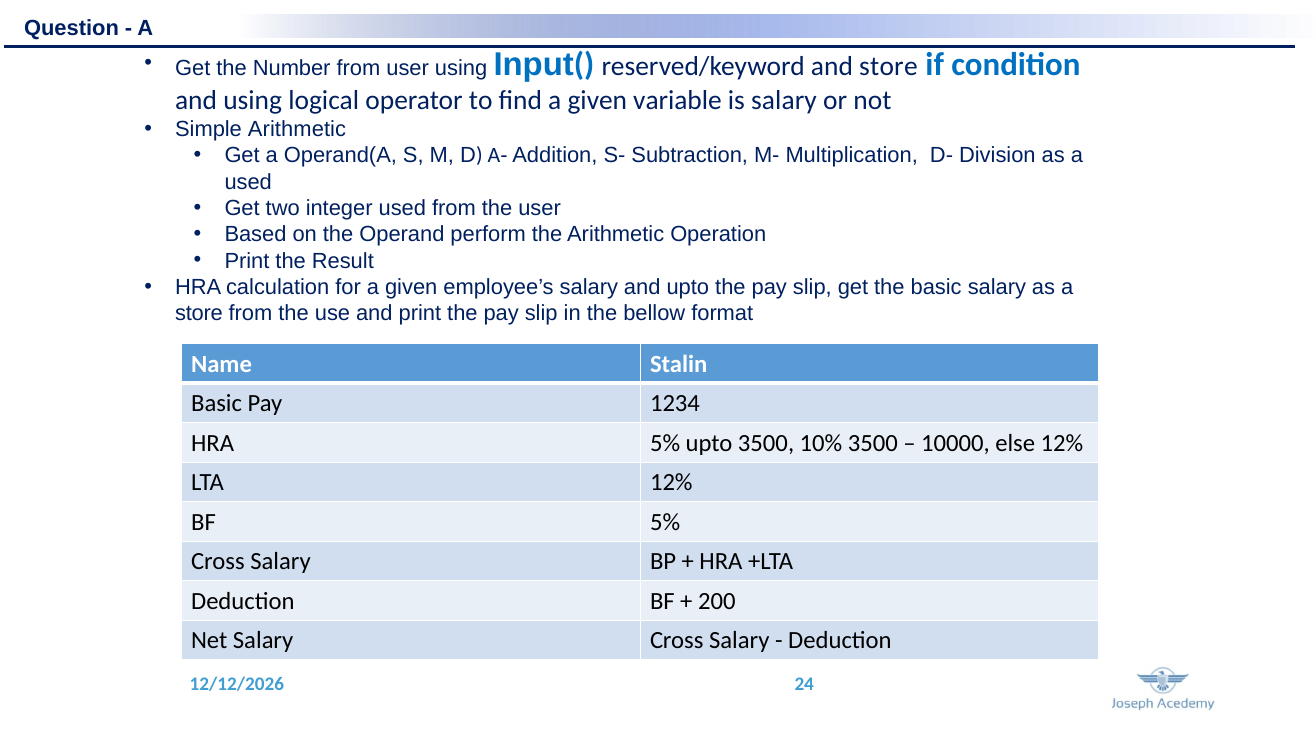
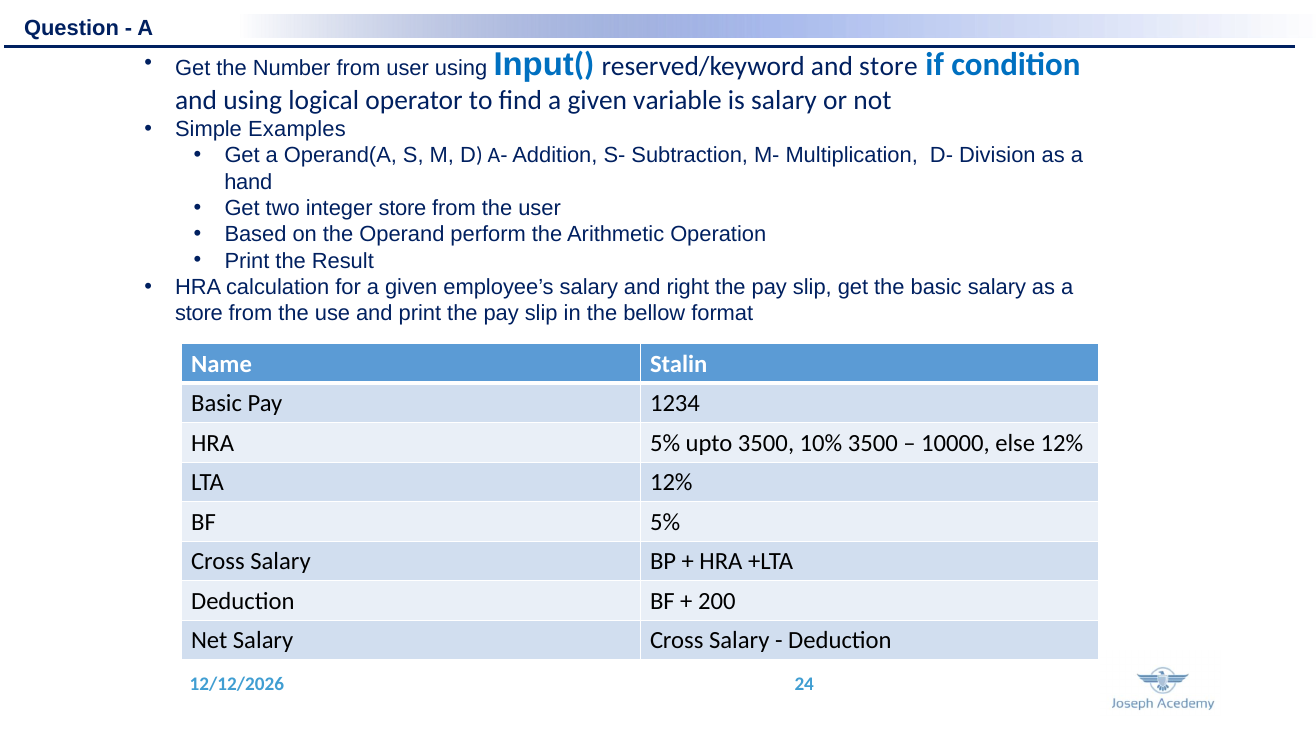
Simple Arithmetic: Arithmetic -> Examples
used at (248, 182): used -> hand
integer used: used -> store
and upto: upto -> right
